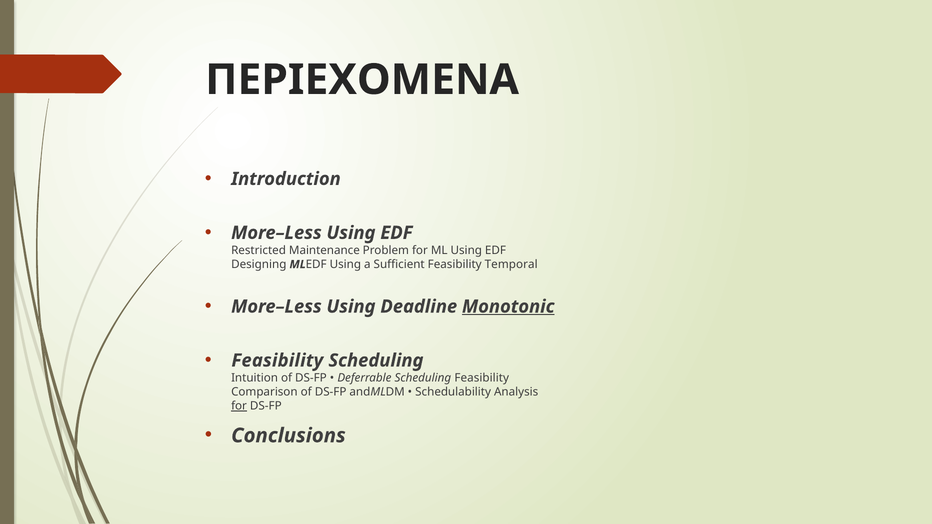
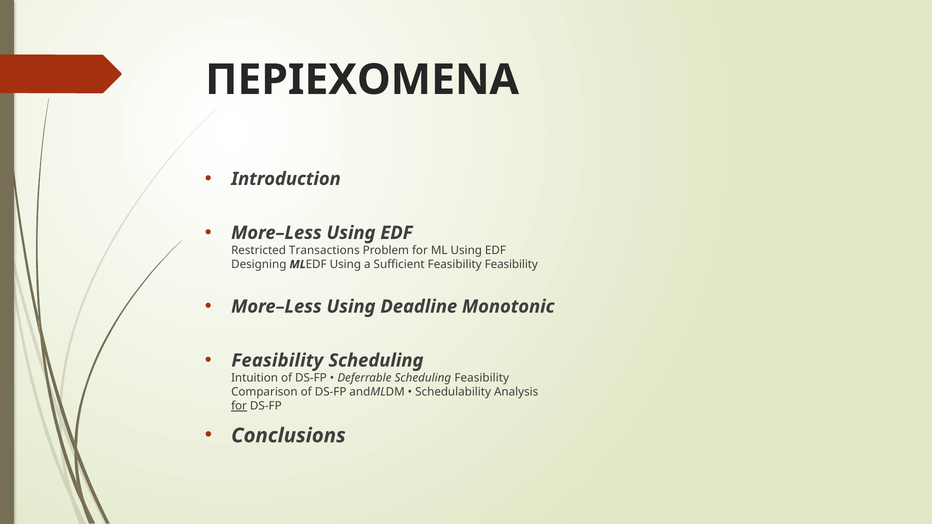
Maintenance: Maintenance -> Transactions
Feasibility Temporal: Temporal -> Feasibility
Monotonic underline: present -> none
